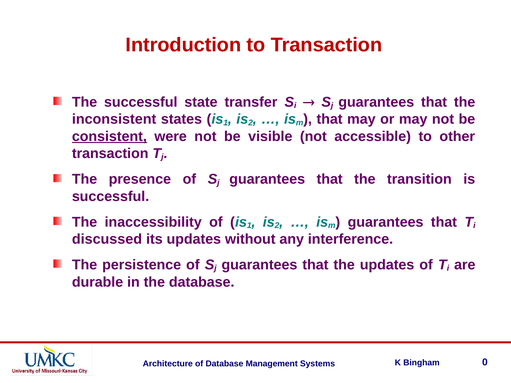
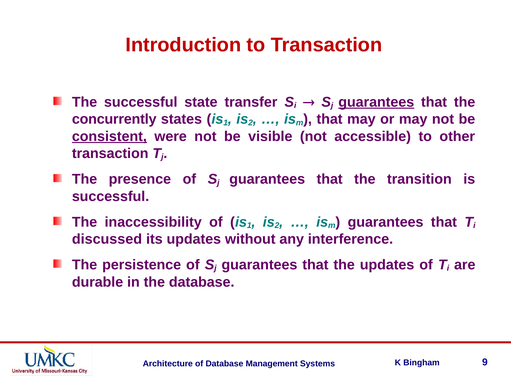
guarantees at (376, 102) underline: none -> present
inconsistent: inconsistent -> concurrently
0: 0 -> 9
